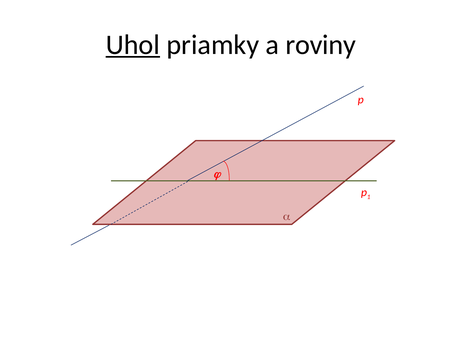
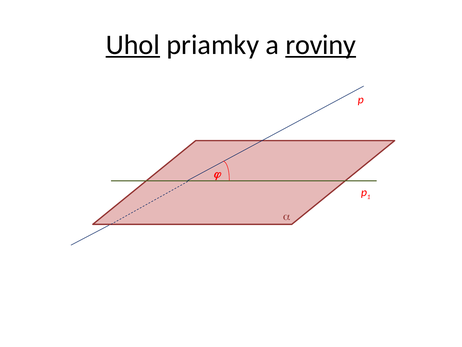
roviny underline: none -> present
